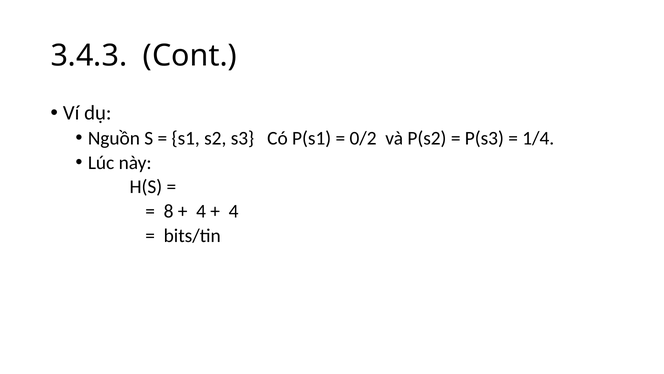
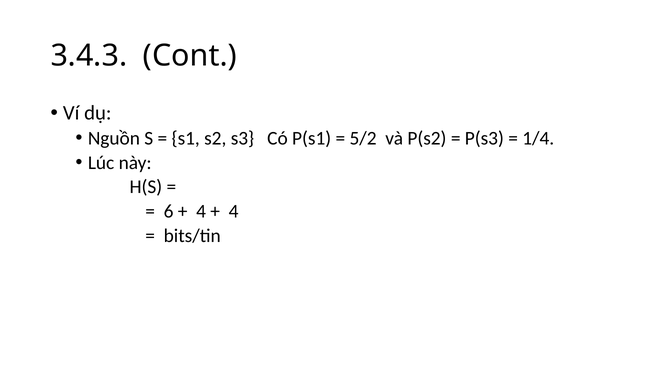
0/2: 0/2 -> 5/2
8: 8 -> 6
